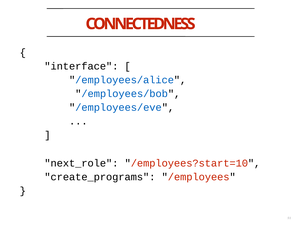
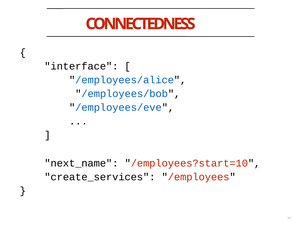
next_role: next_role -> next_name
create_programs: create_programs -> create_services
